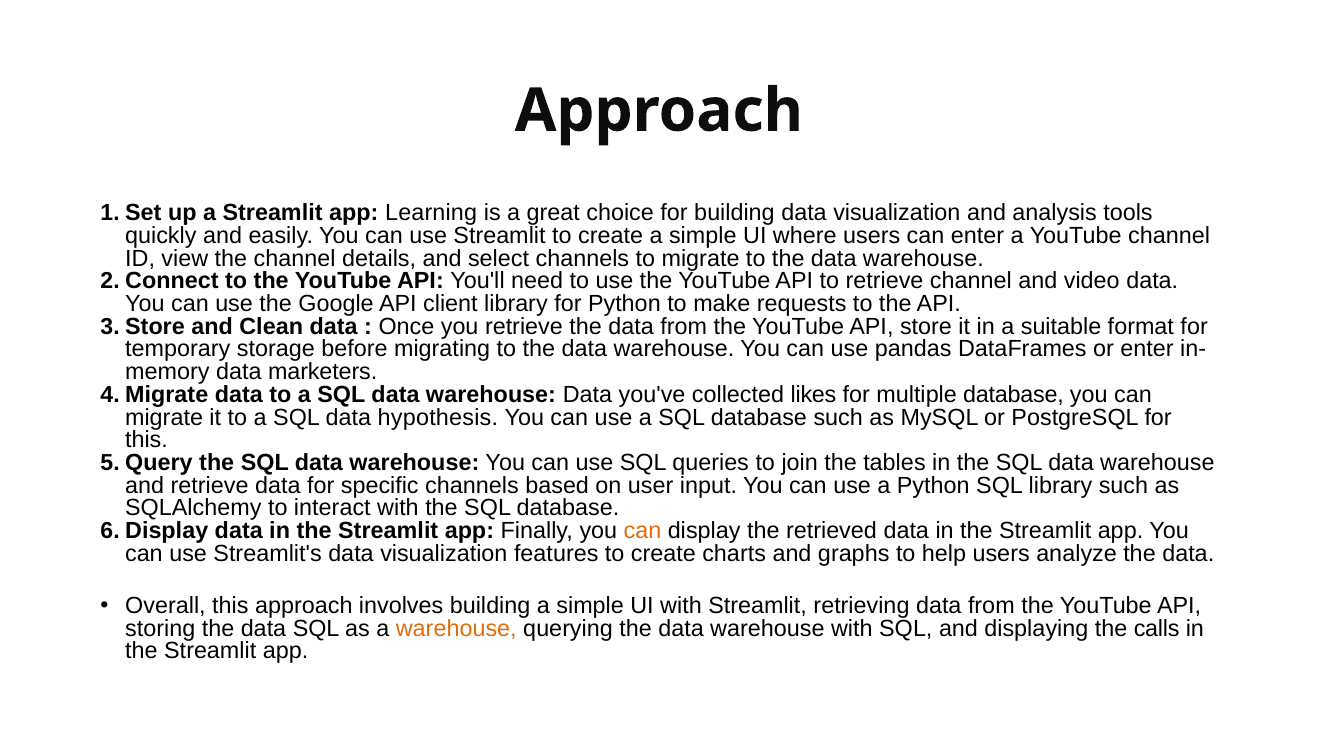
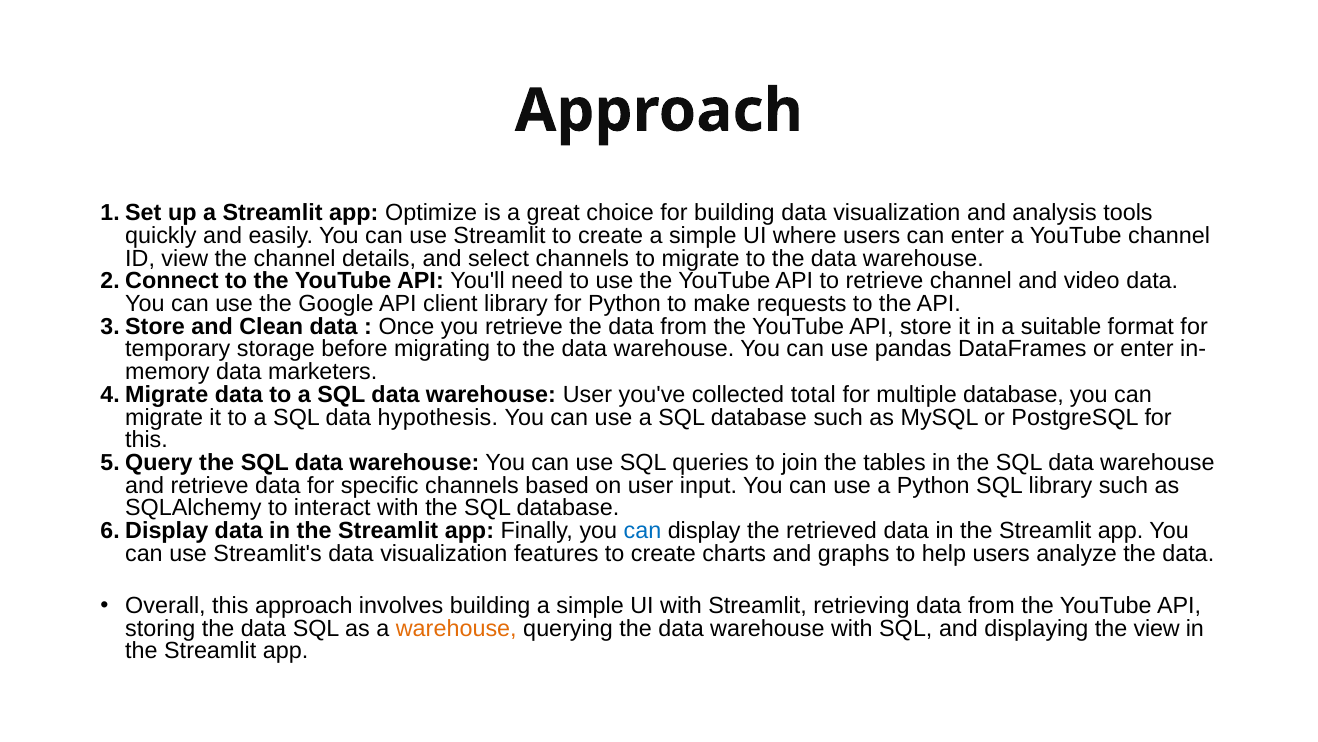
Learning: Learning -> Optimize
warehouse Data: Data -> User
likes: likes -> total
can at (642, 530) colour: orange -> blue
the calls: calls -> view
